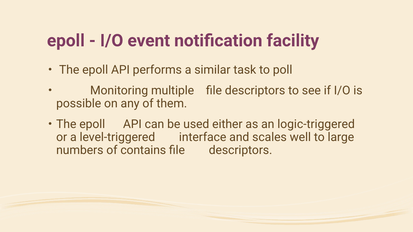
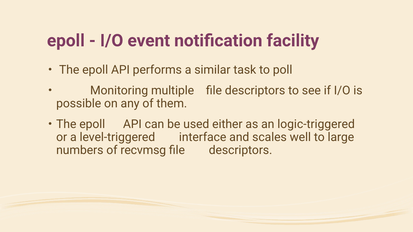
contains: contains -> recvmsg
